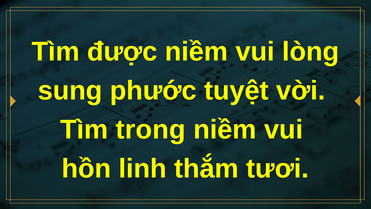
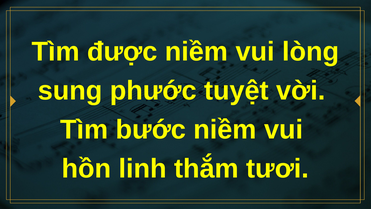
trong: trong -> bước
